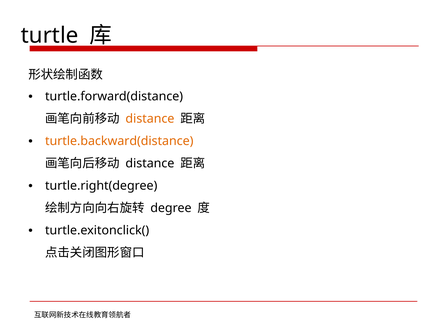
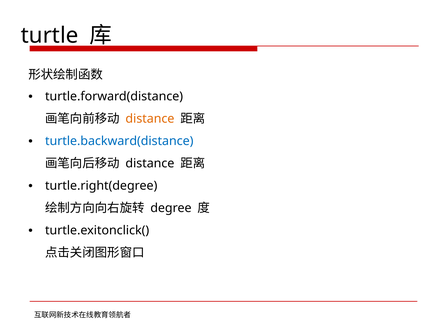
turtle.backward(distance colour: orange -> blue
